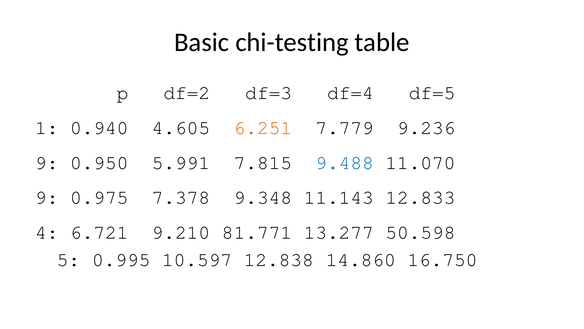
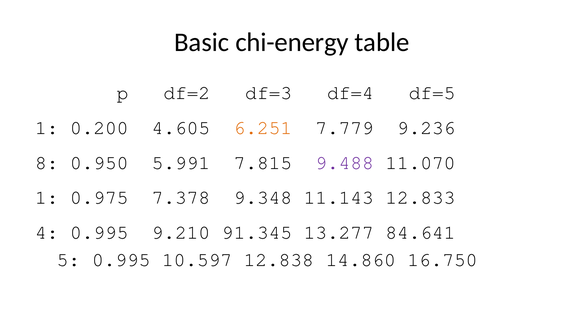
chi-testing: chi-testing -> chi-energy
0.940: 0.940 -> 0.200
9 at (47, 162): 9 -> 8
9.488 colour: blue -> purple
9 at (47, 197): 9 -> 1
4 6.721: 6.721 -> 0.995
81.771: 81.771 -> 91.345
50.598: 50.598 -> 84.641
